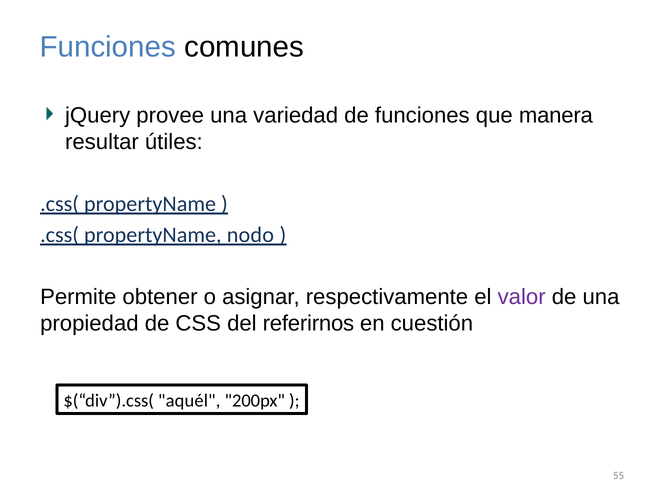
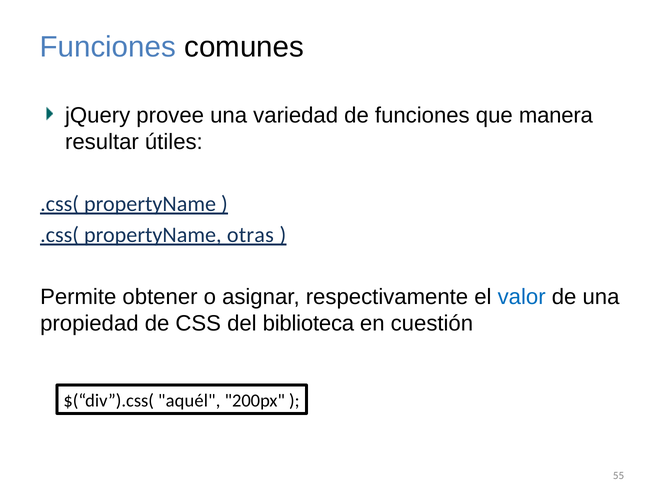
nodo: nodo -> otras
valor colour: purple -> blue
referirnos: referirnos -> biblioteca
